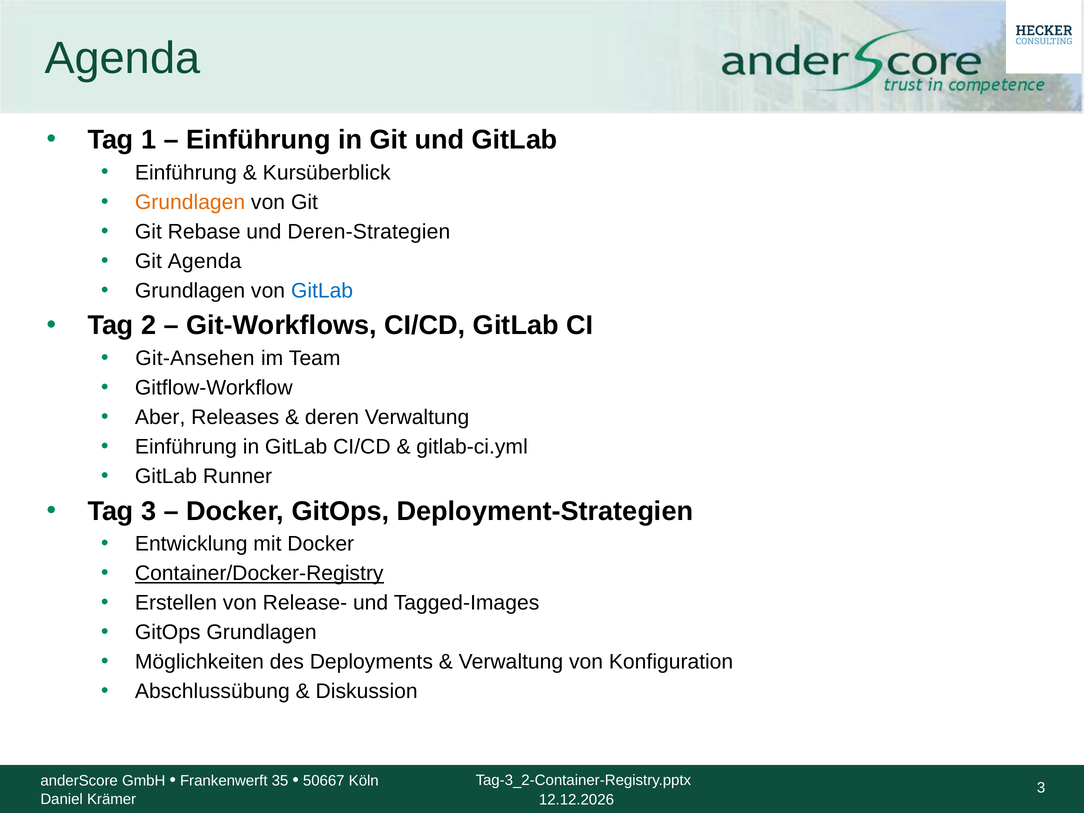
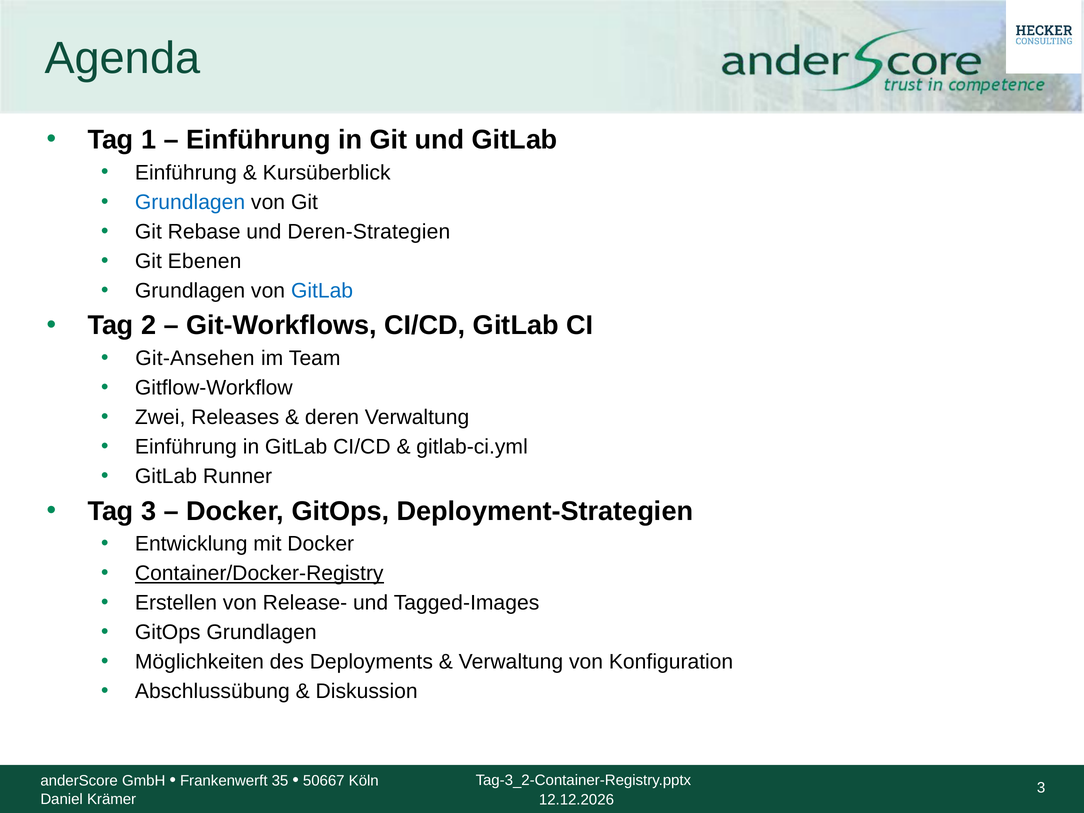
Grundlagen at (190, 202) colour: orange -> blue
Git Agenda: Agenda -> Ebenen
Aber: Aber -> Zwei
